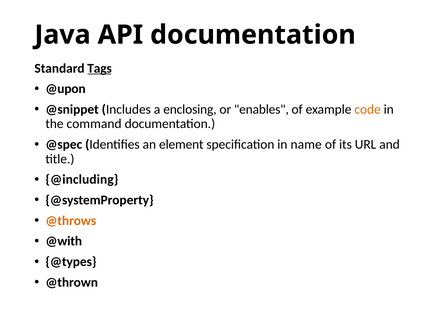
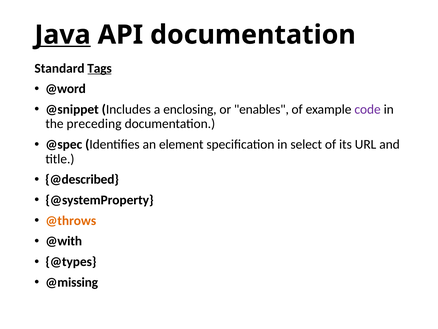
Java underline: none -> present
@upon: @upon -> @word
code colour: orange -> purple
command: command -> preceding
name: name -> select
@including: @including -> @described
@thrown: @thrown -> @missing
